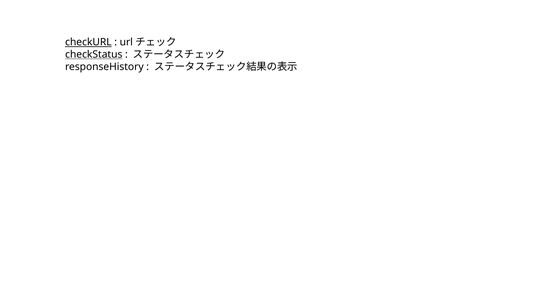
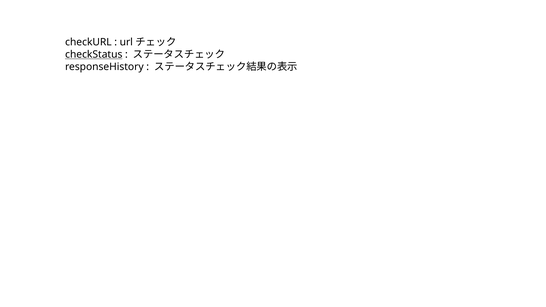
checkURL underline: present -> none
